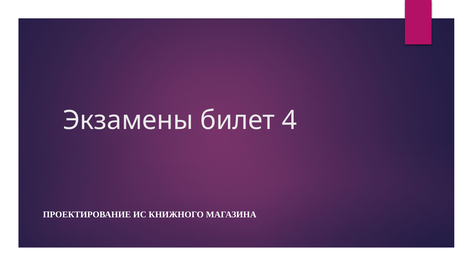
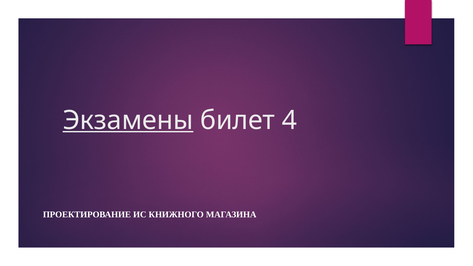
Экзамены underline: none -> present
